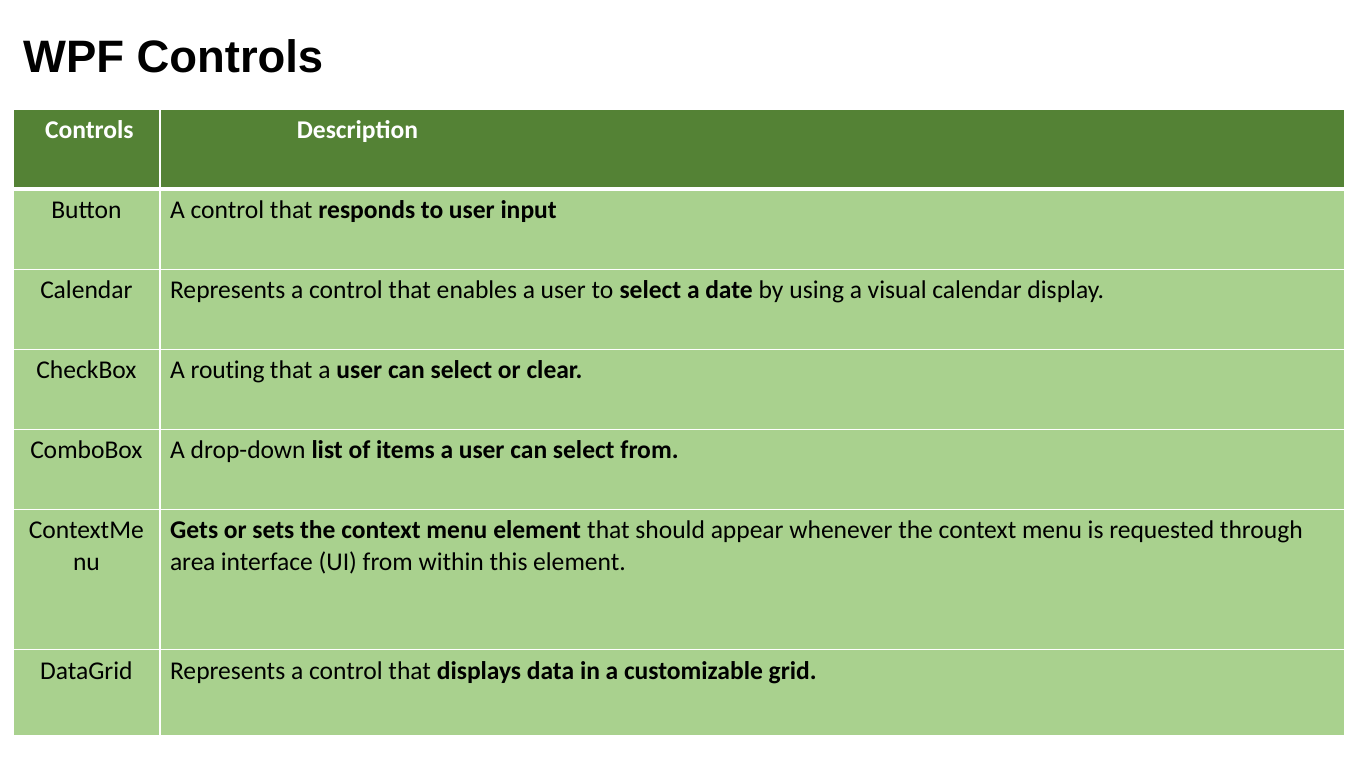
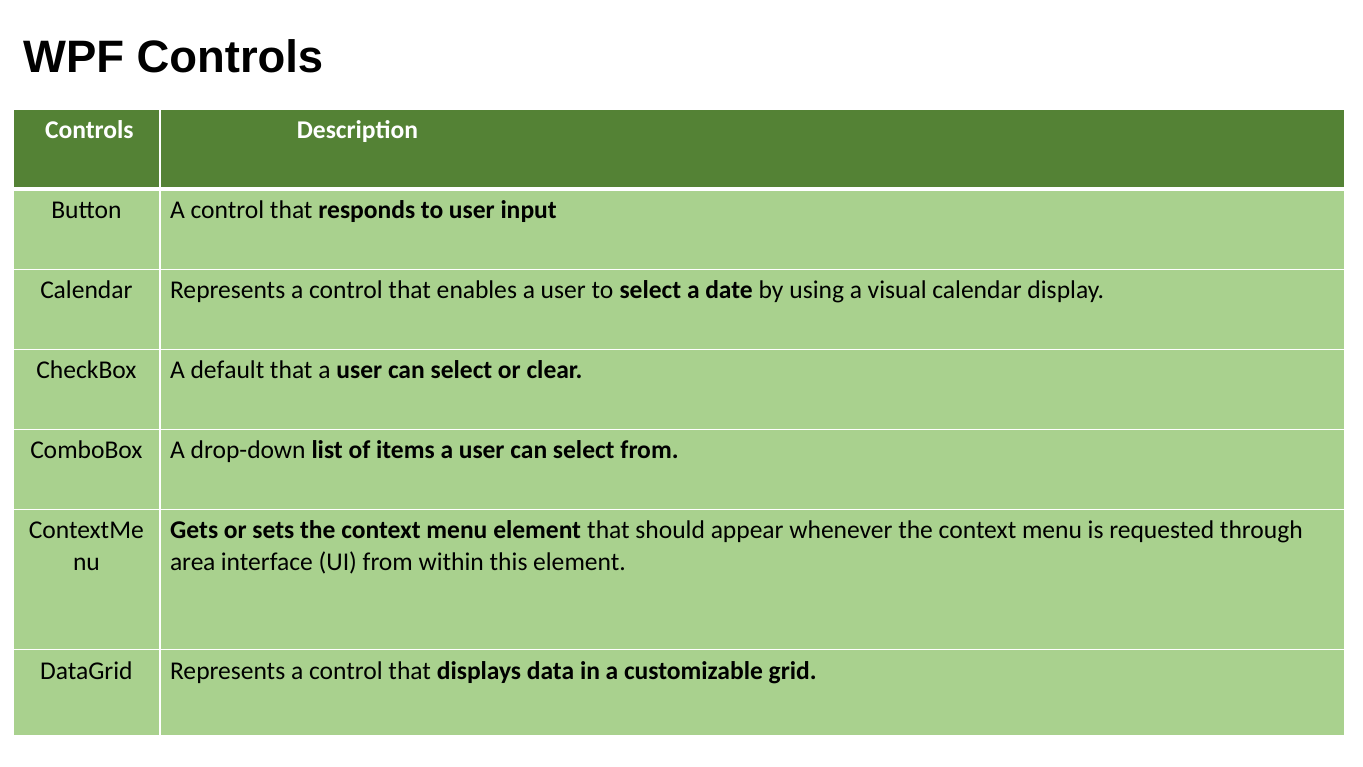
routing: routing -> default
